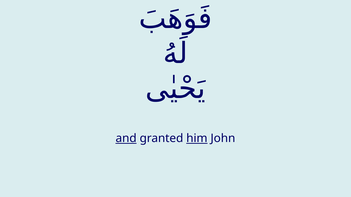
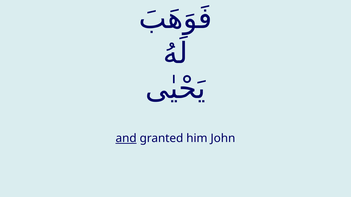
him underline: present -> none
